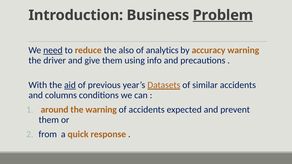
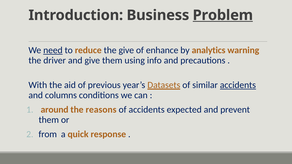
the also: also -> give
analytics: analytics -> enhance
accuracy: accuracy -> analytics
aid underline: present -> none
accidents at (238, 85) underline: none -> present
the warning: warning -> reasons
